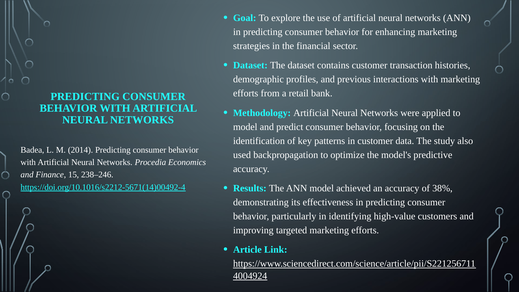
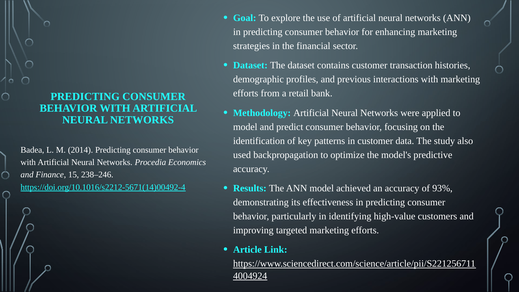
38%: 38% -> 93%
